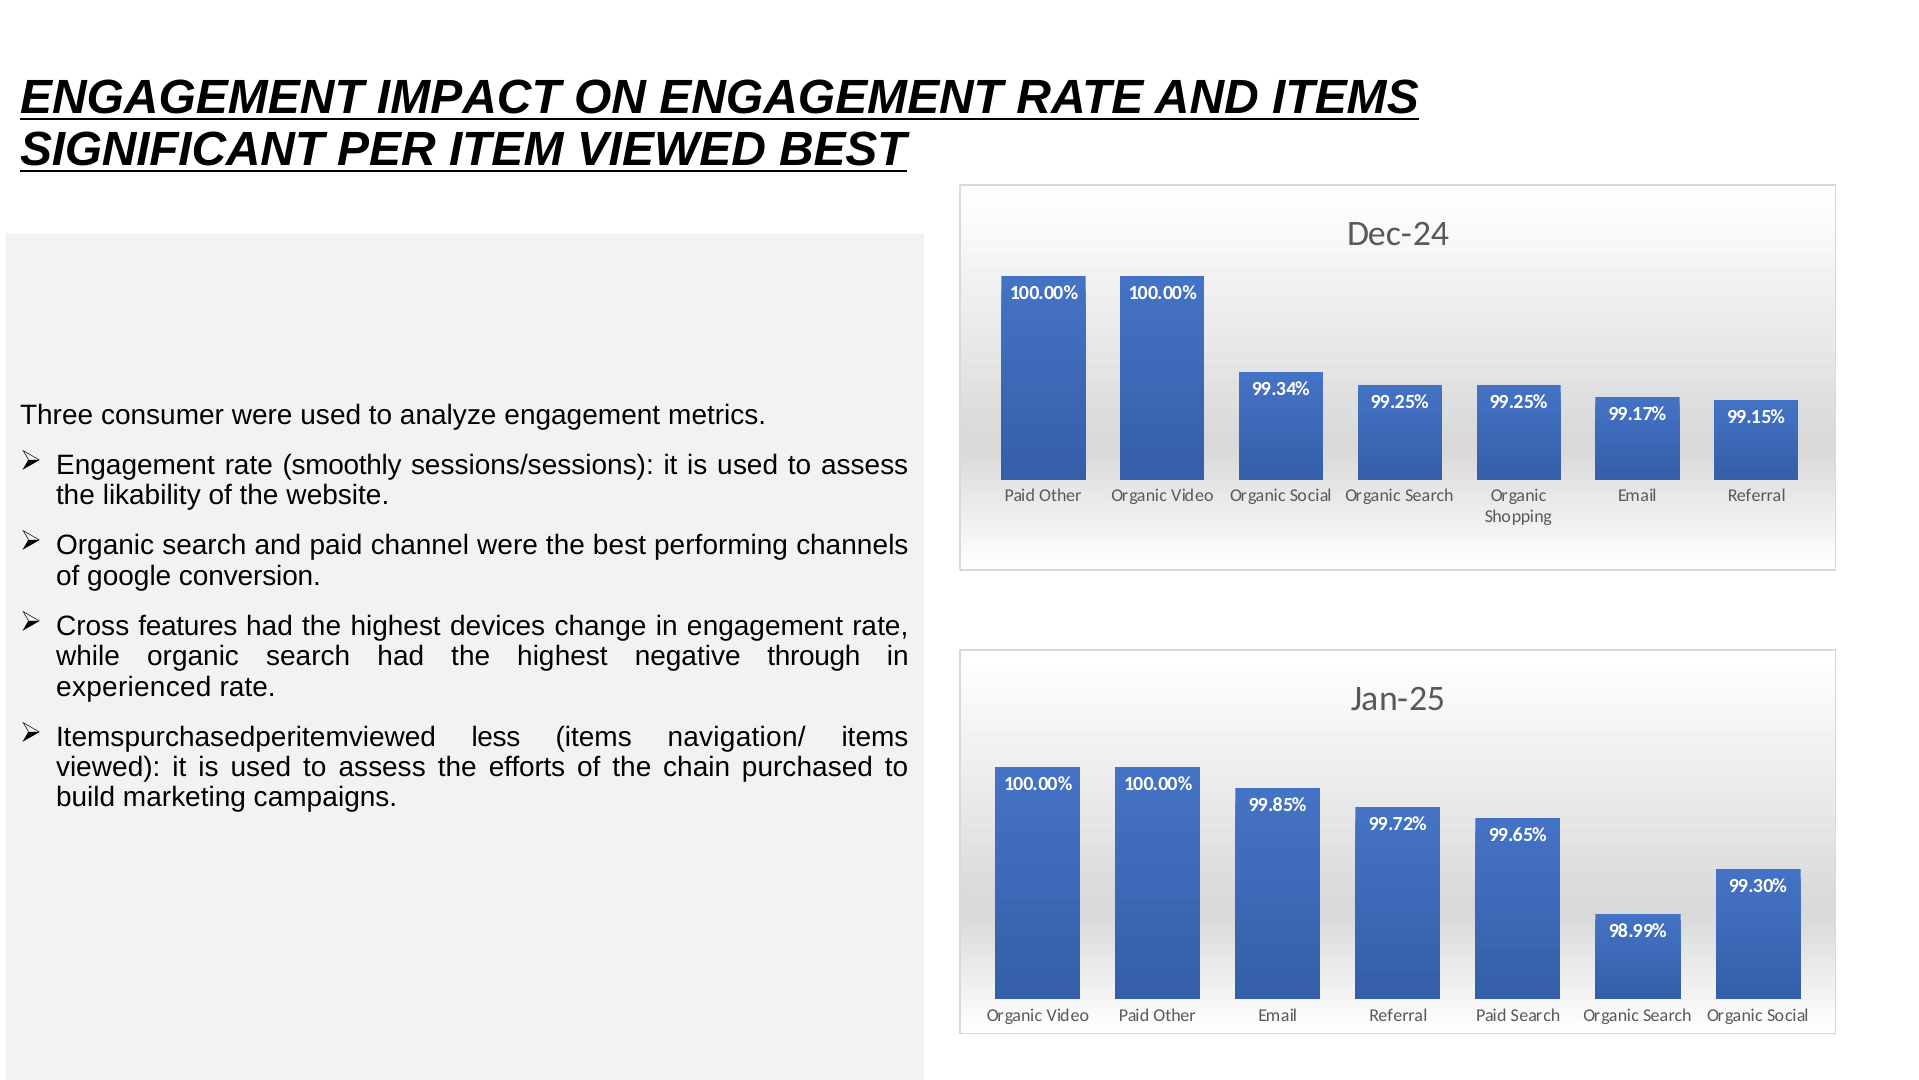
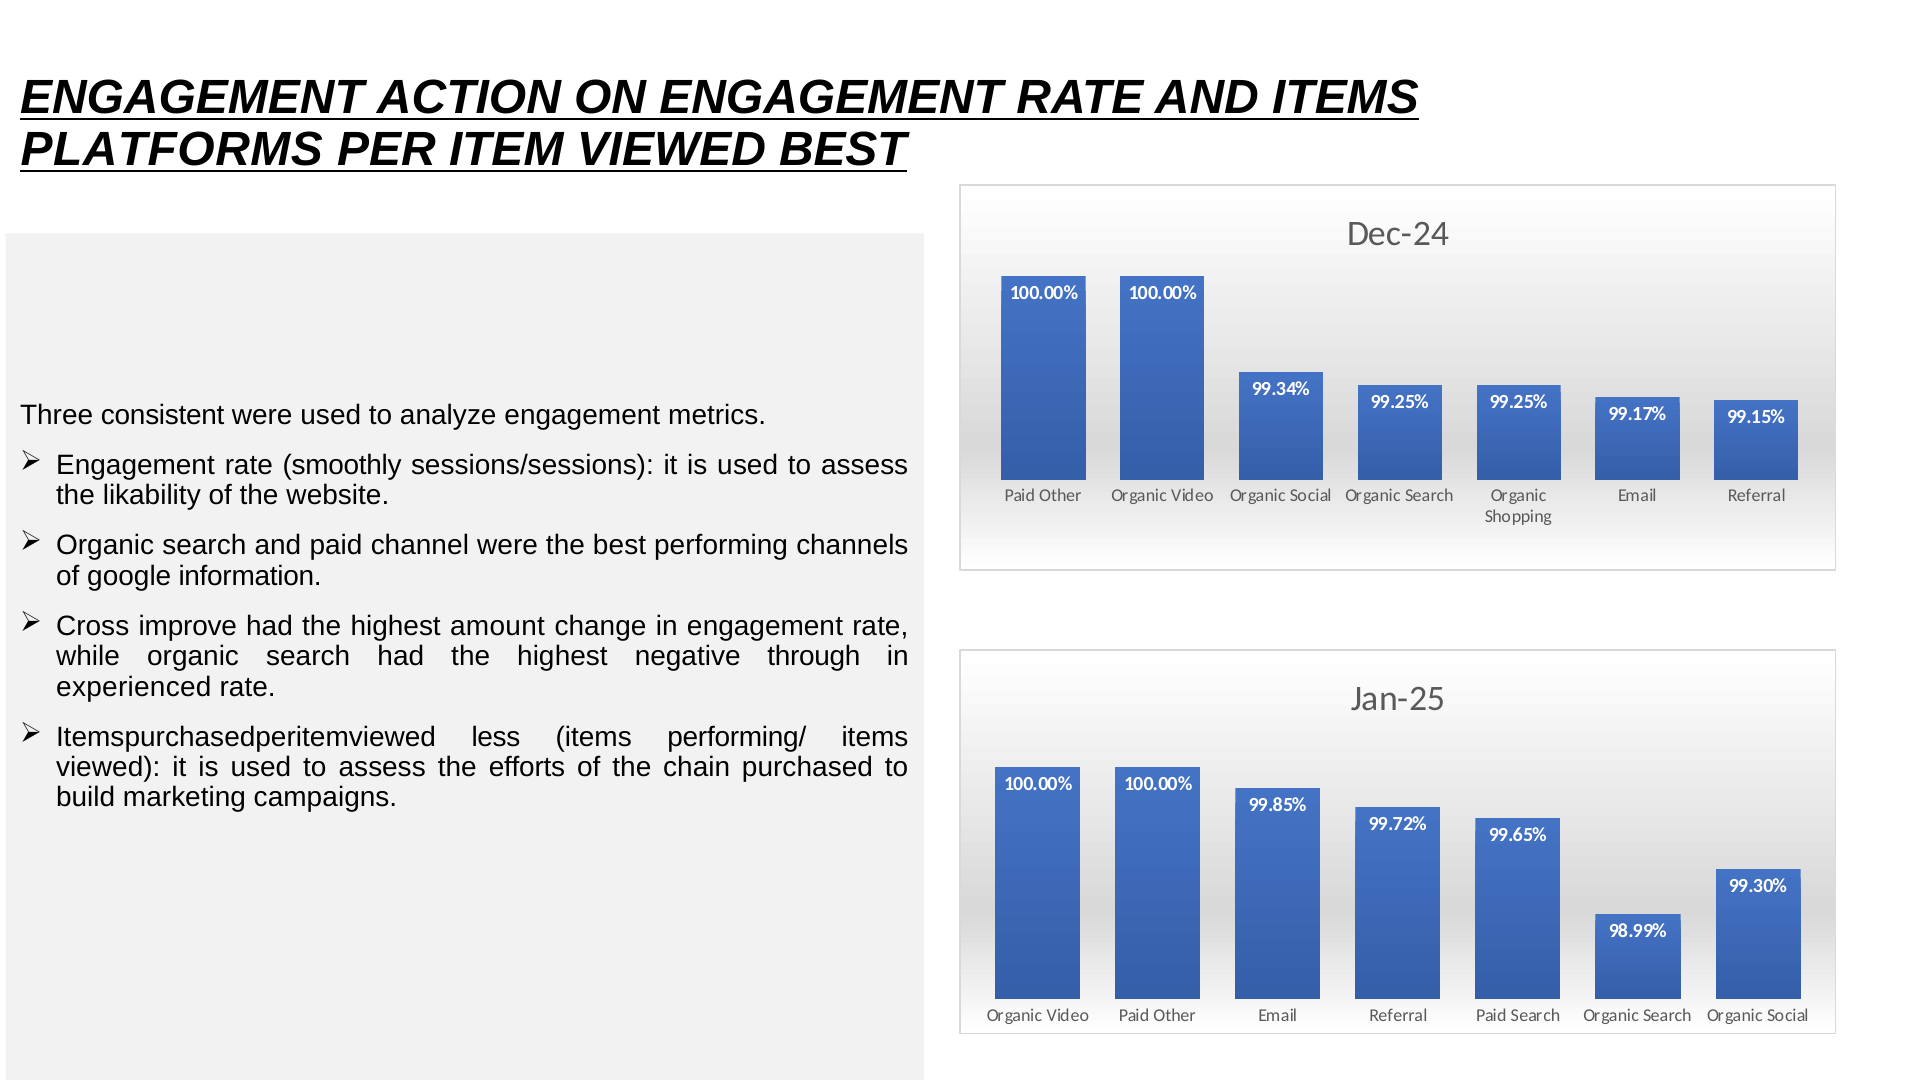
IMPACT: IMPACT -> ACTION
SIGNIFICANT: SIGNIFICANT -> PLATFORMS
consumer: consumer -> consistent
conversion: conversion -> information
features: features -> improve
devices: devices -> amount
navigation/: navigation/ -> performing/
